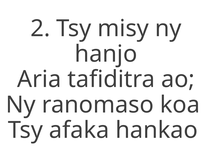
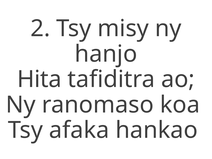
Aria: Aria -> Hita
